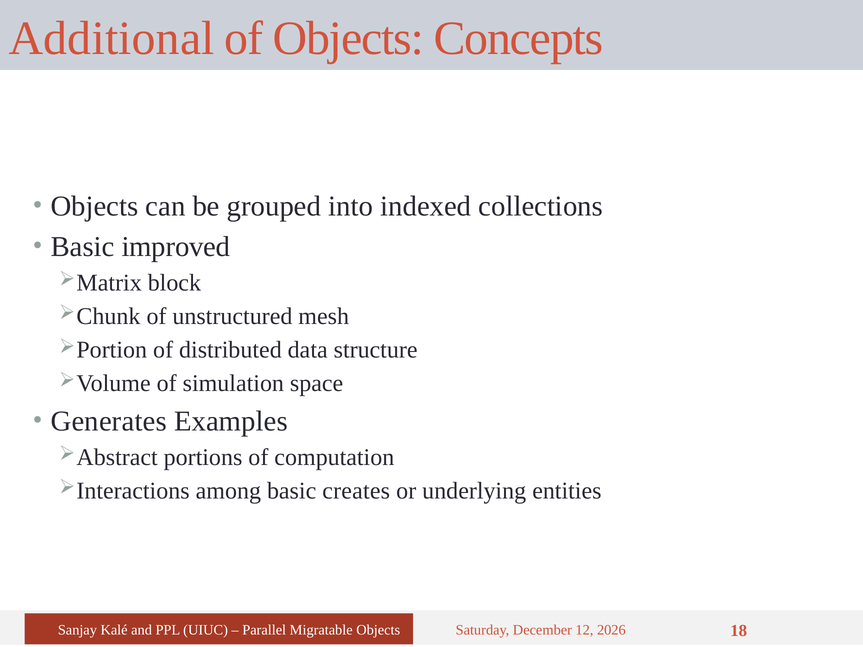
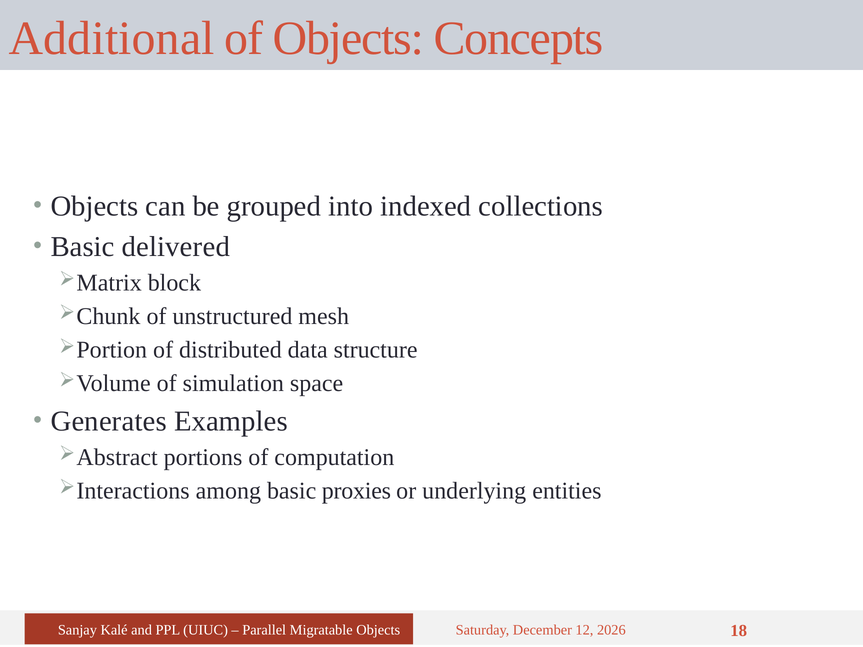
improved: improved -> delivered
creates: creates -> proxies
